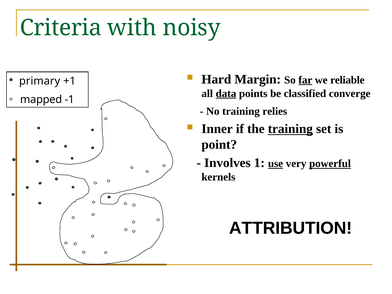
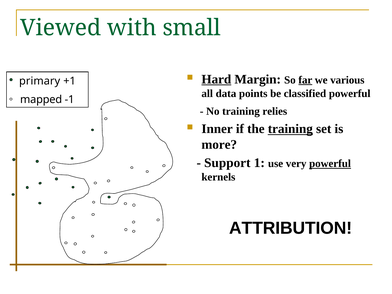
Criteria: Criteria -> Viewed
noisy: noisy -> small
Hard underline: none -> present
reliable: reliable -> various
data underline: present -> none
classified converge: converge -> powerful
point: point -> more
Involves: Involves -> Support
use underline: present -> none
